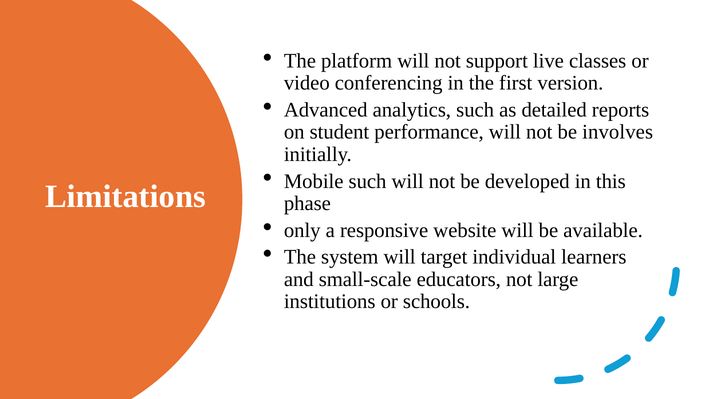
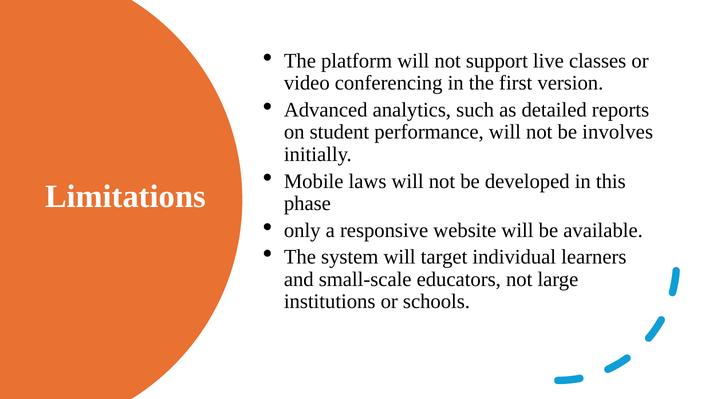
Mobile such: such -> laws
